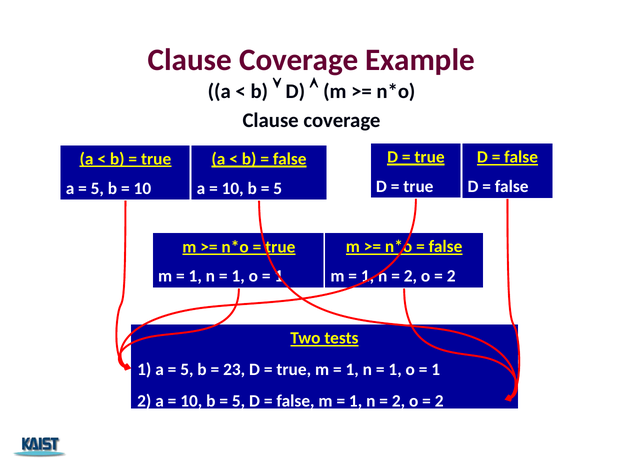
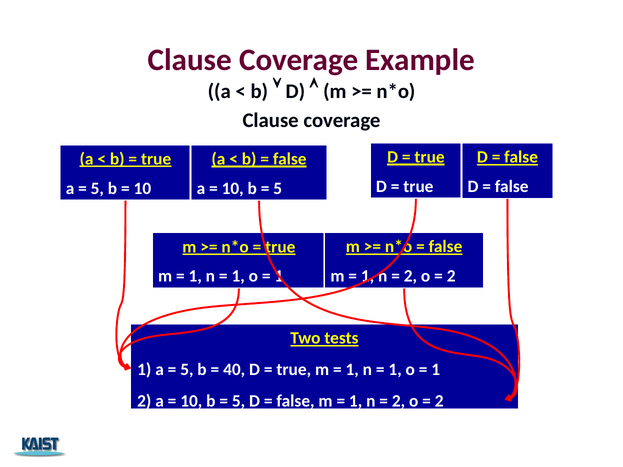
23: 23 -> 40
